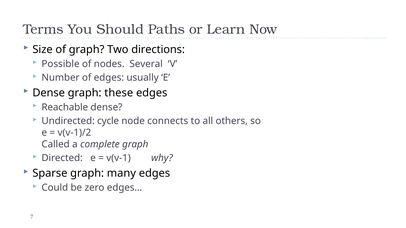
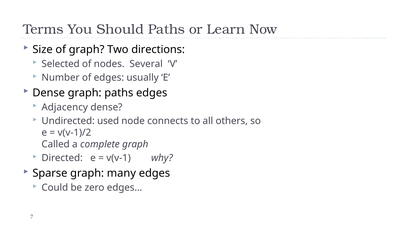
Possible: Possible -> Selected
graph these: these -> paths
Reachable: Reachable -> Adjacency
cycle: cycle -> used
